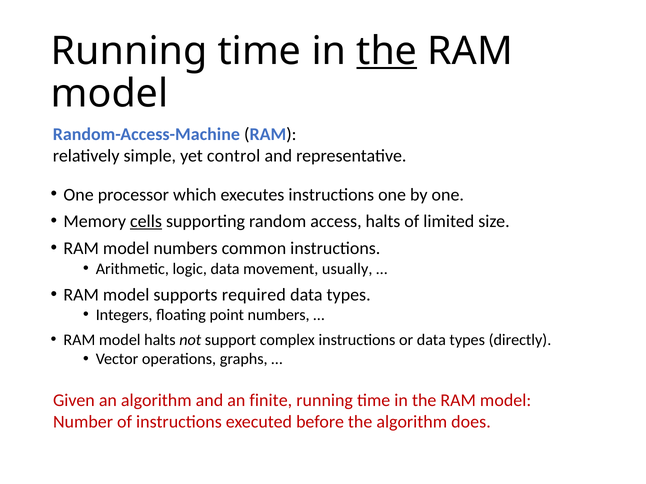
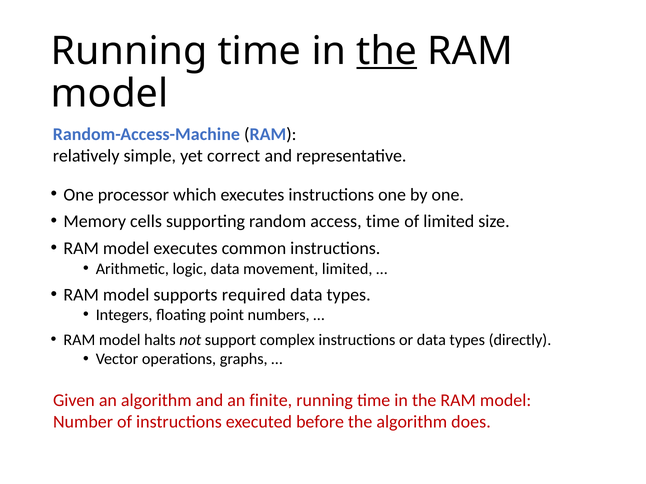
control: control -> correct
cells underline: present -> none
access halts: halts -> time
model numbers: numbers -> executes
movement usually: usually -> limited
